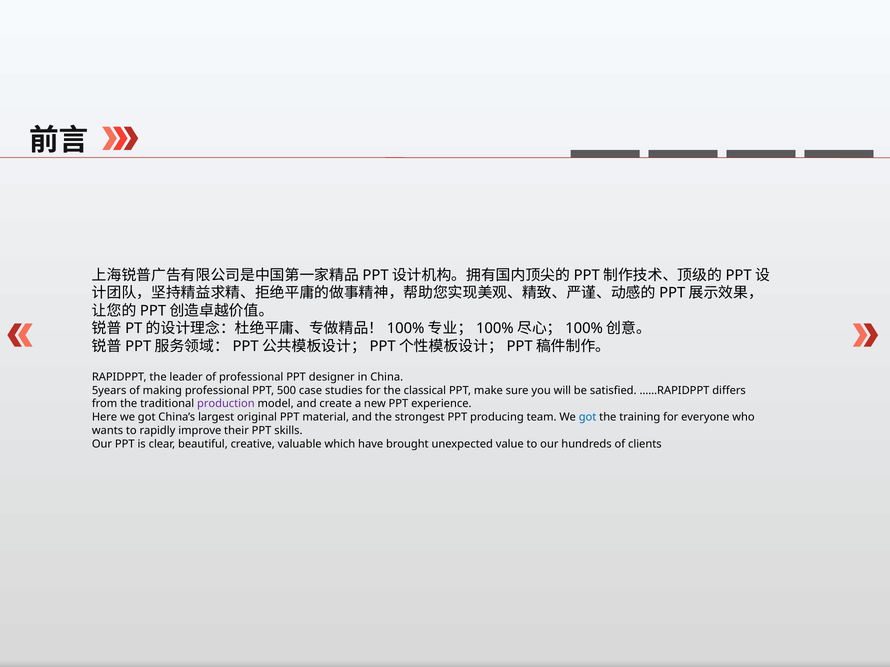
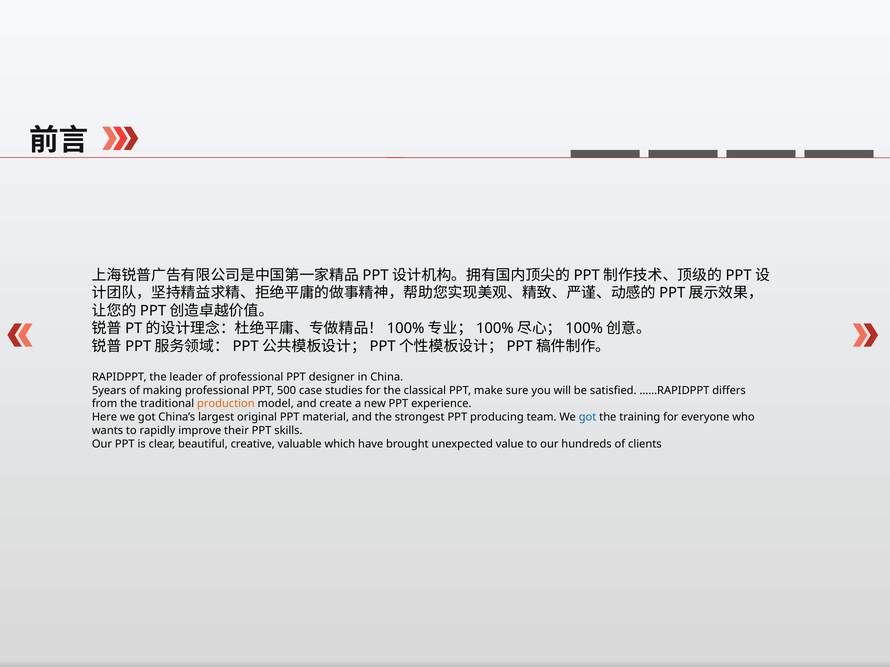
production colour: purple -> orange
